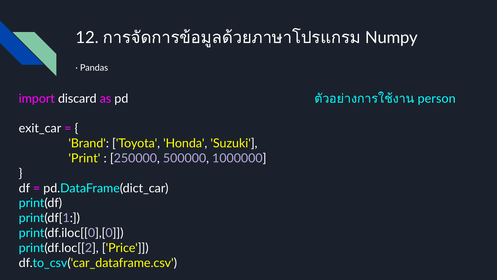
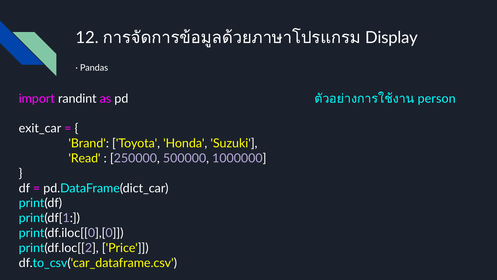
Numpy: Numpy -> Display
discard: discard -> randint
Print: Print -> Read
